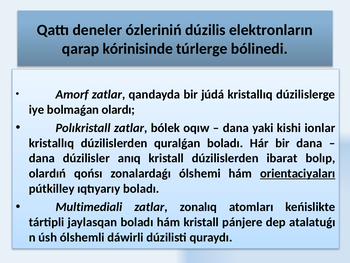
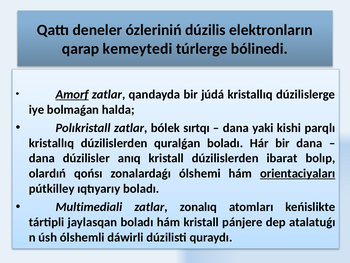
kórinisinde: kórinisinde -> kemeytedi
Amorf underline: none -> present
olardı: olardı -> halda
oqıw: oqıw -> sırtqı
ionlar: ionlar -> parqlı
